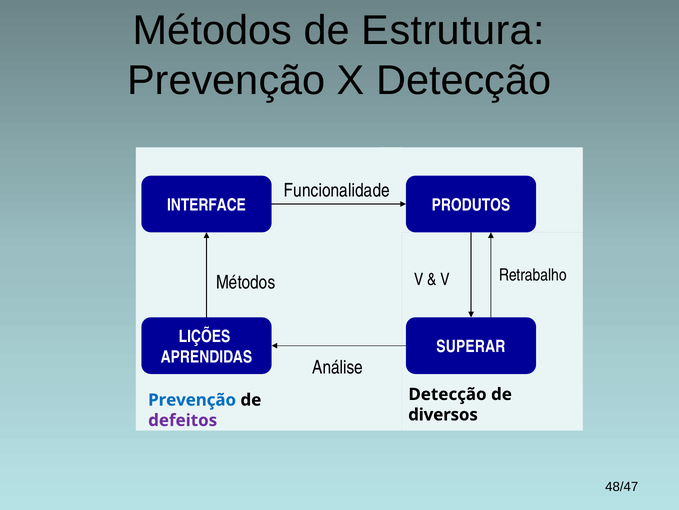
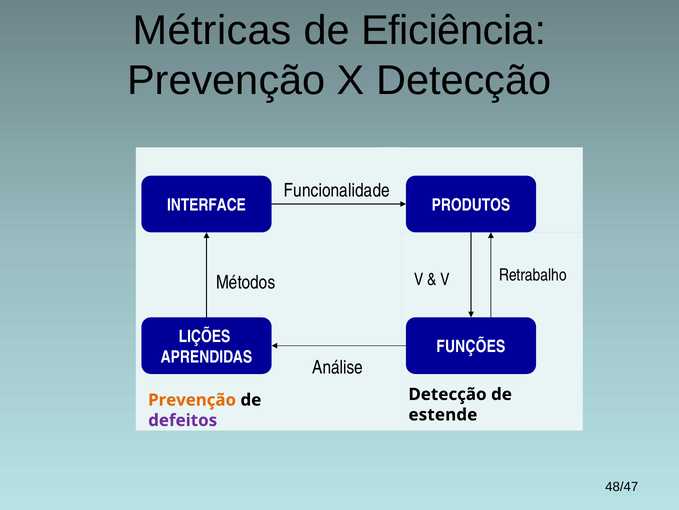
Métodos at (212, 31): Métodos -> Métricas
Estrutura: Estrutura -> Eficiência
SUPERAR: SUPERAR -> FUNÇÕES
Prevenção at (192, 399) colour: blue -> orange
diversos: diversos -> estende
